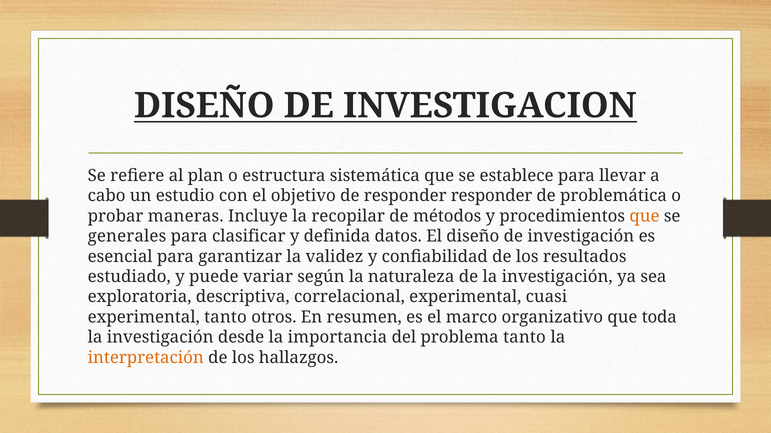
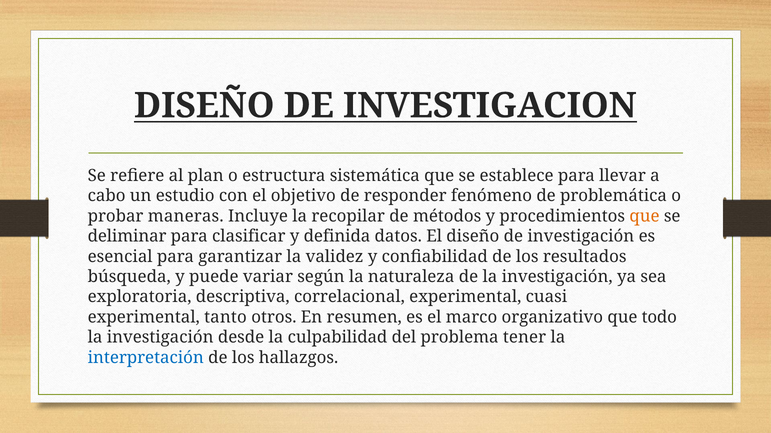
responder responder: responder -> fenómeno
generales: generales -> deliminar
estudiado: estudiado -> búsqueda
toda: toda -> todo
importancia: importancia -> culpabilidad
problema tanto: tanto -> tener
interpretación colour: orange -> blue
